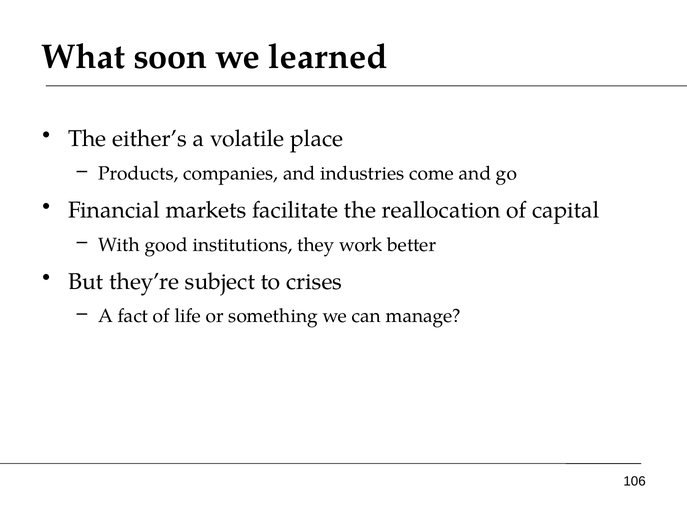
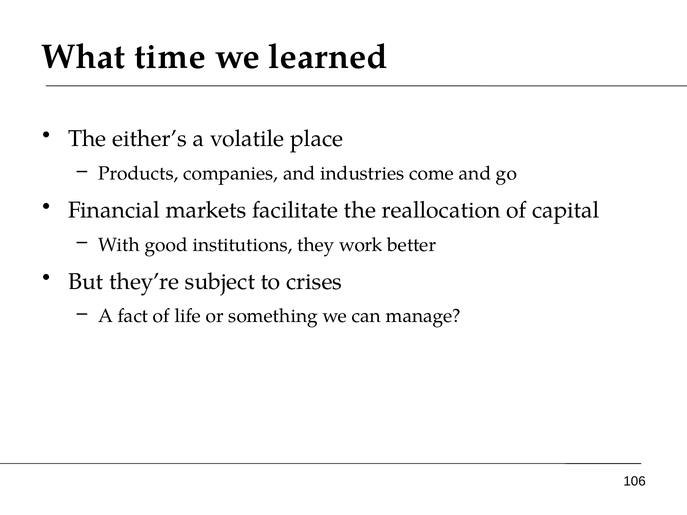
soon: soon -> time
